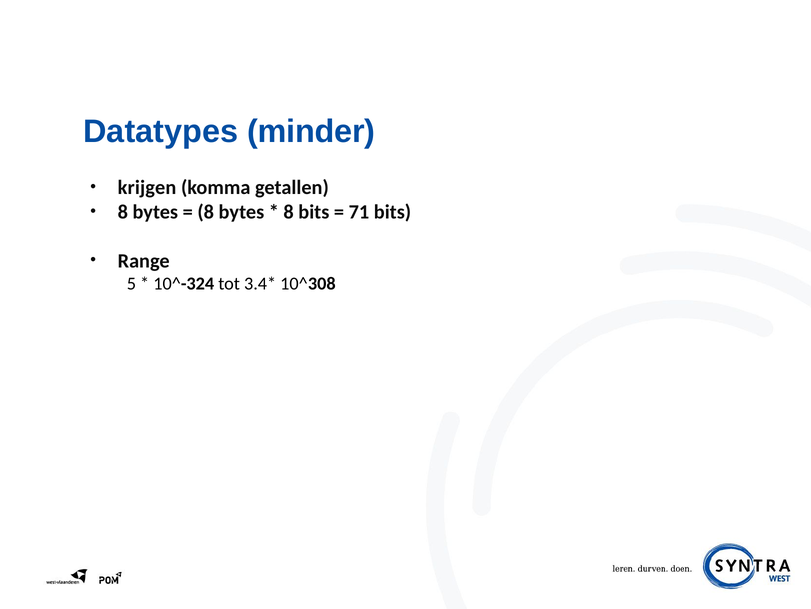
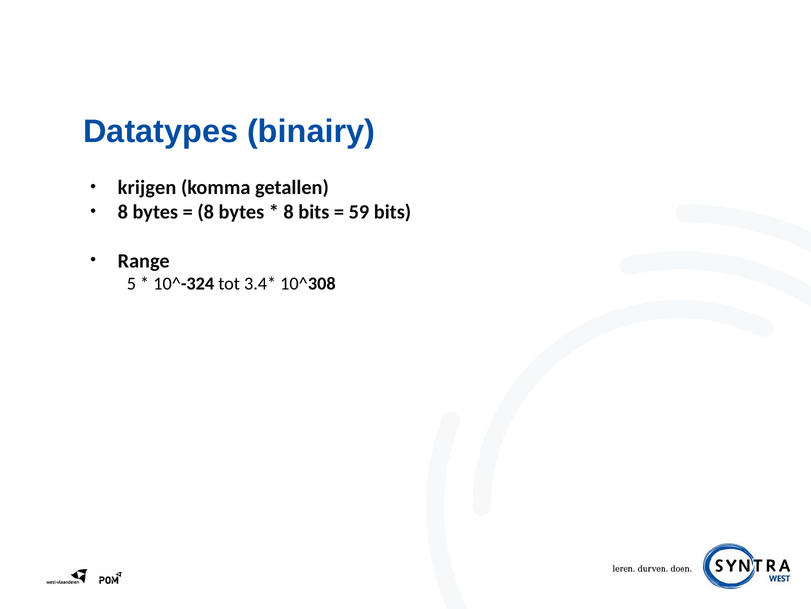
minder: minder -> binairy
71: 71 -> 59
